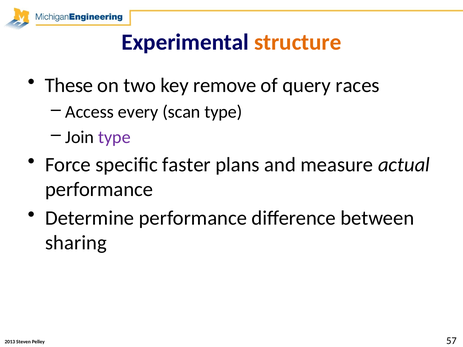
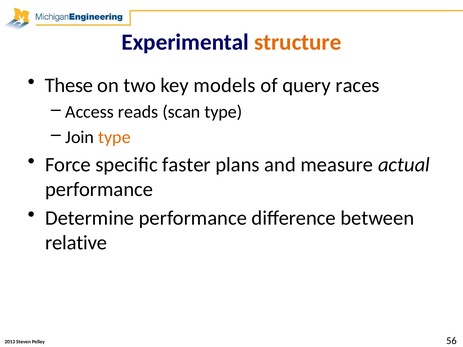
remove: remove -> models
every: every -> reads
type at (114, 137) colour: purple -> orange
sharing: sharing -> relative
57: 57 -> 56
